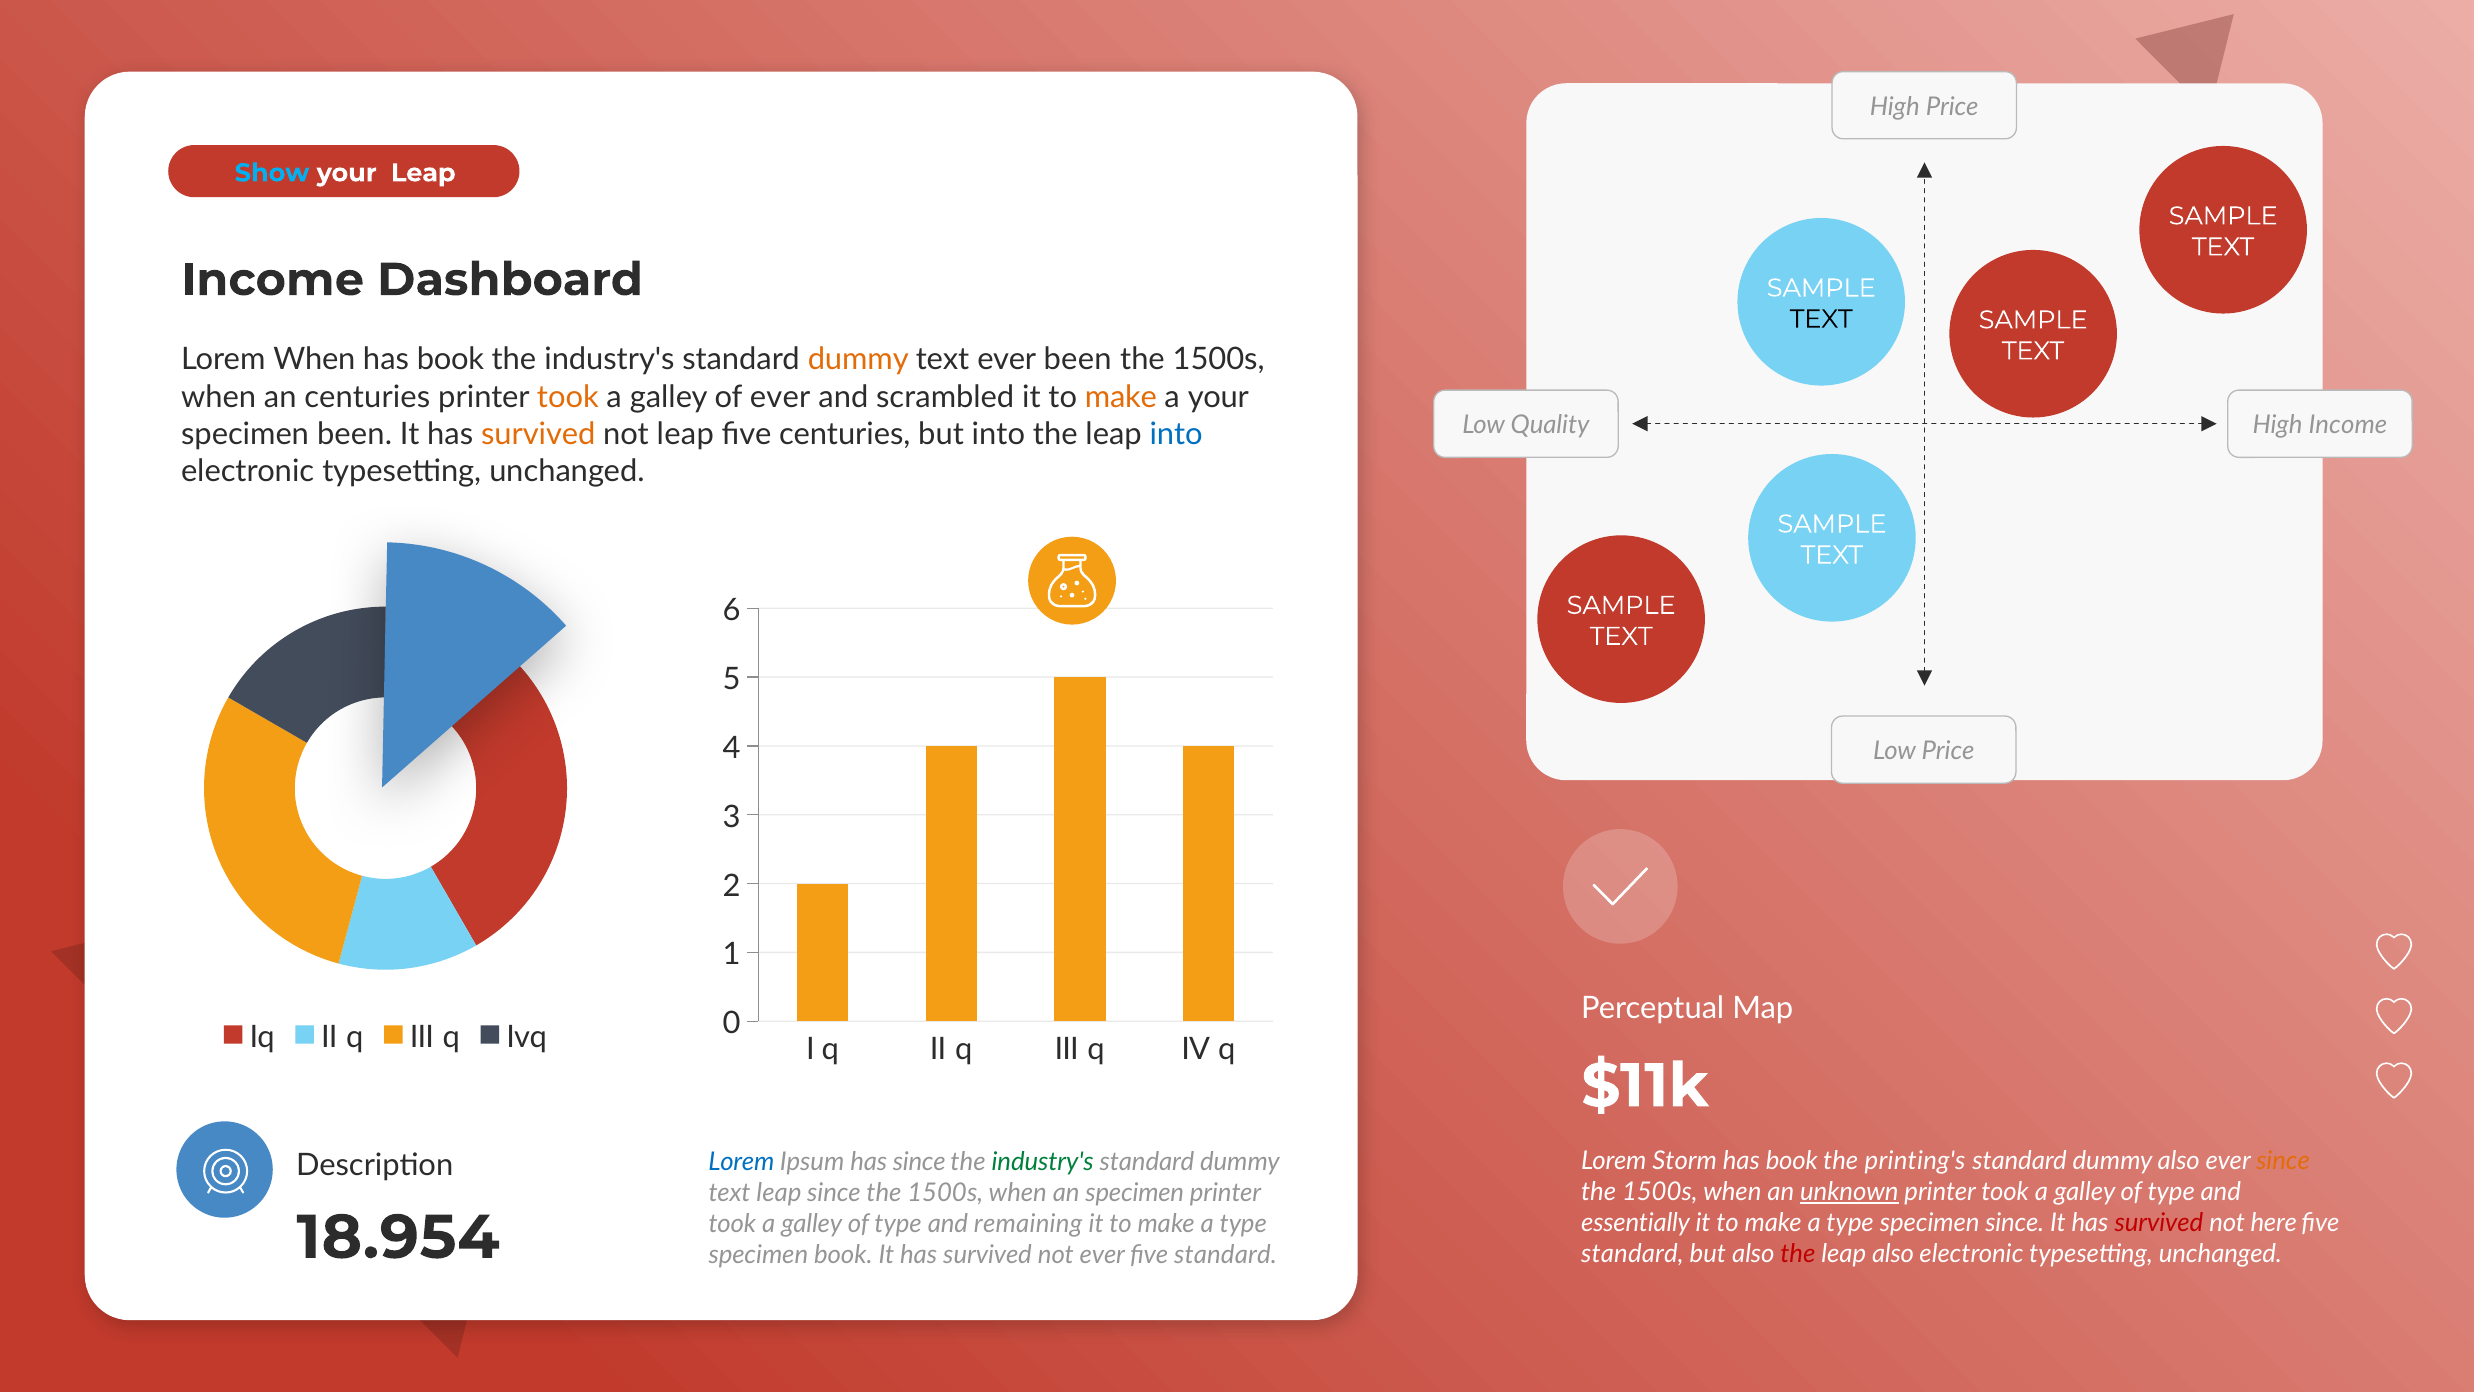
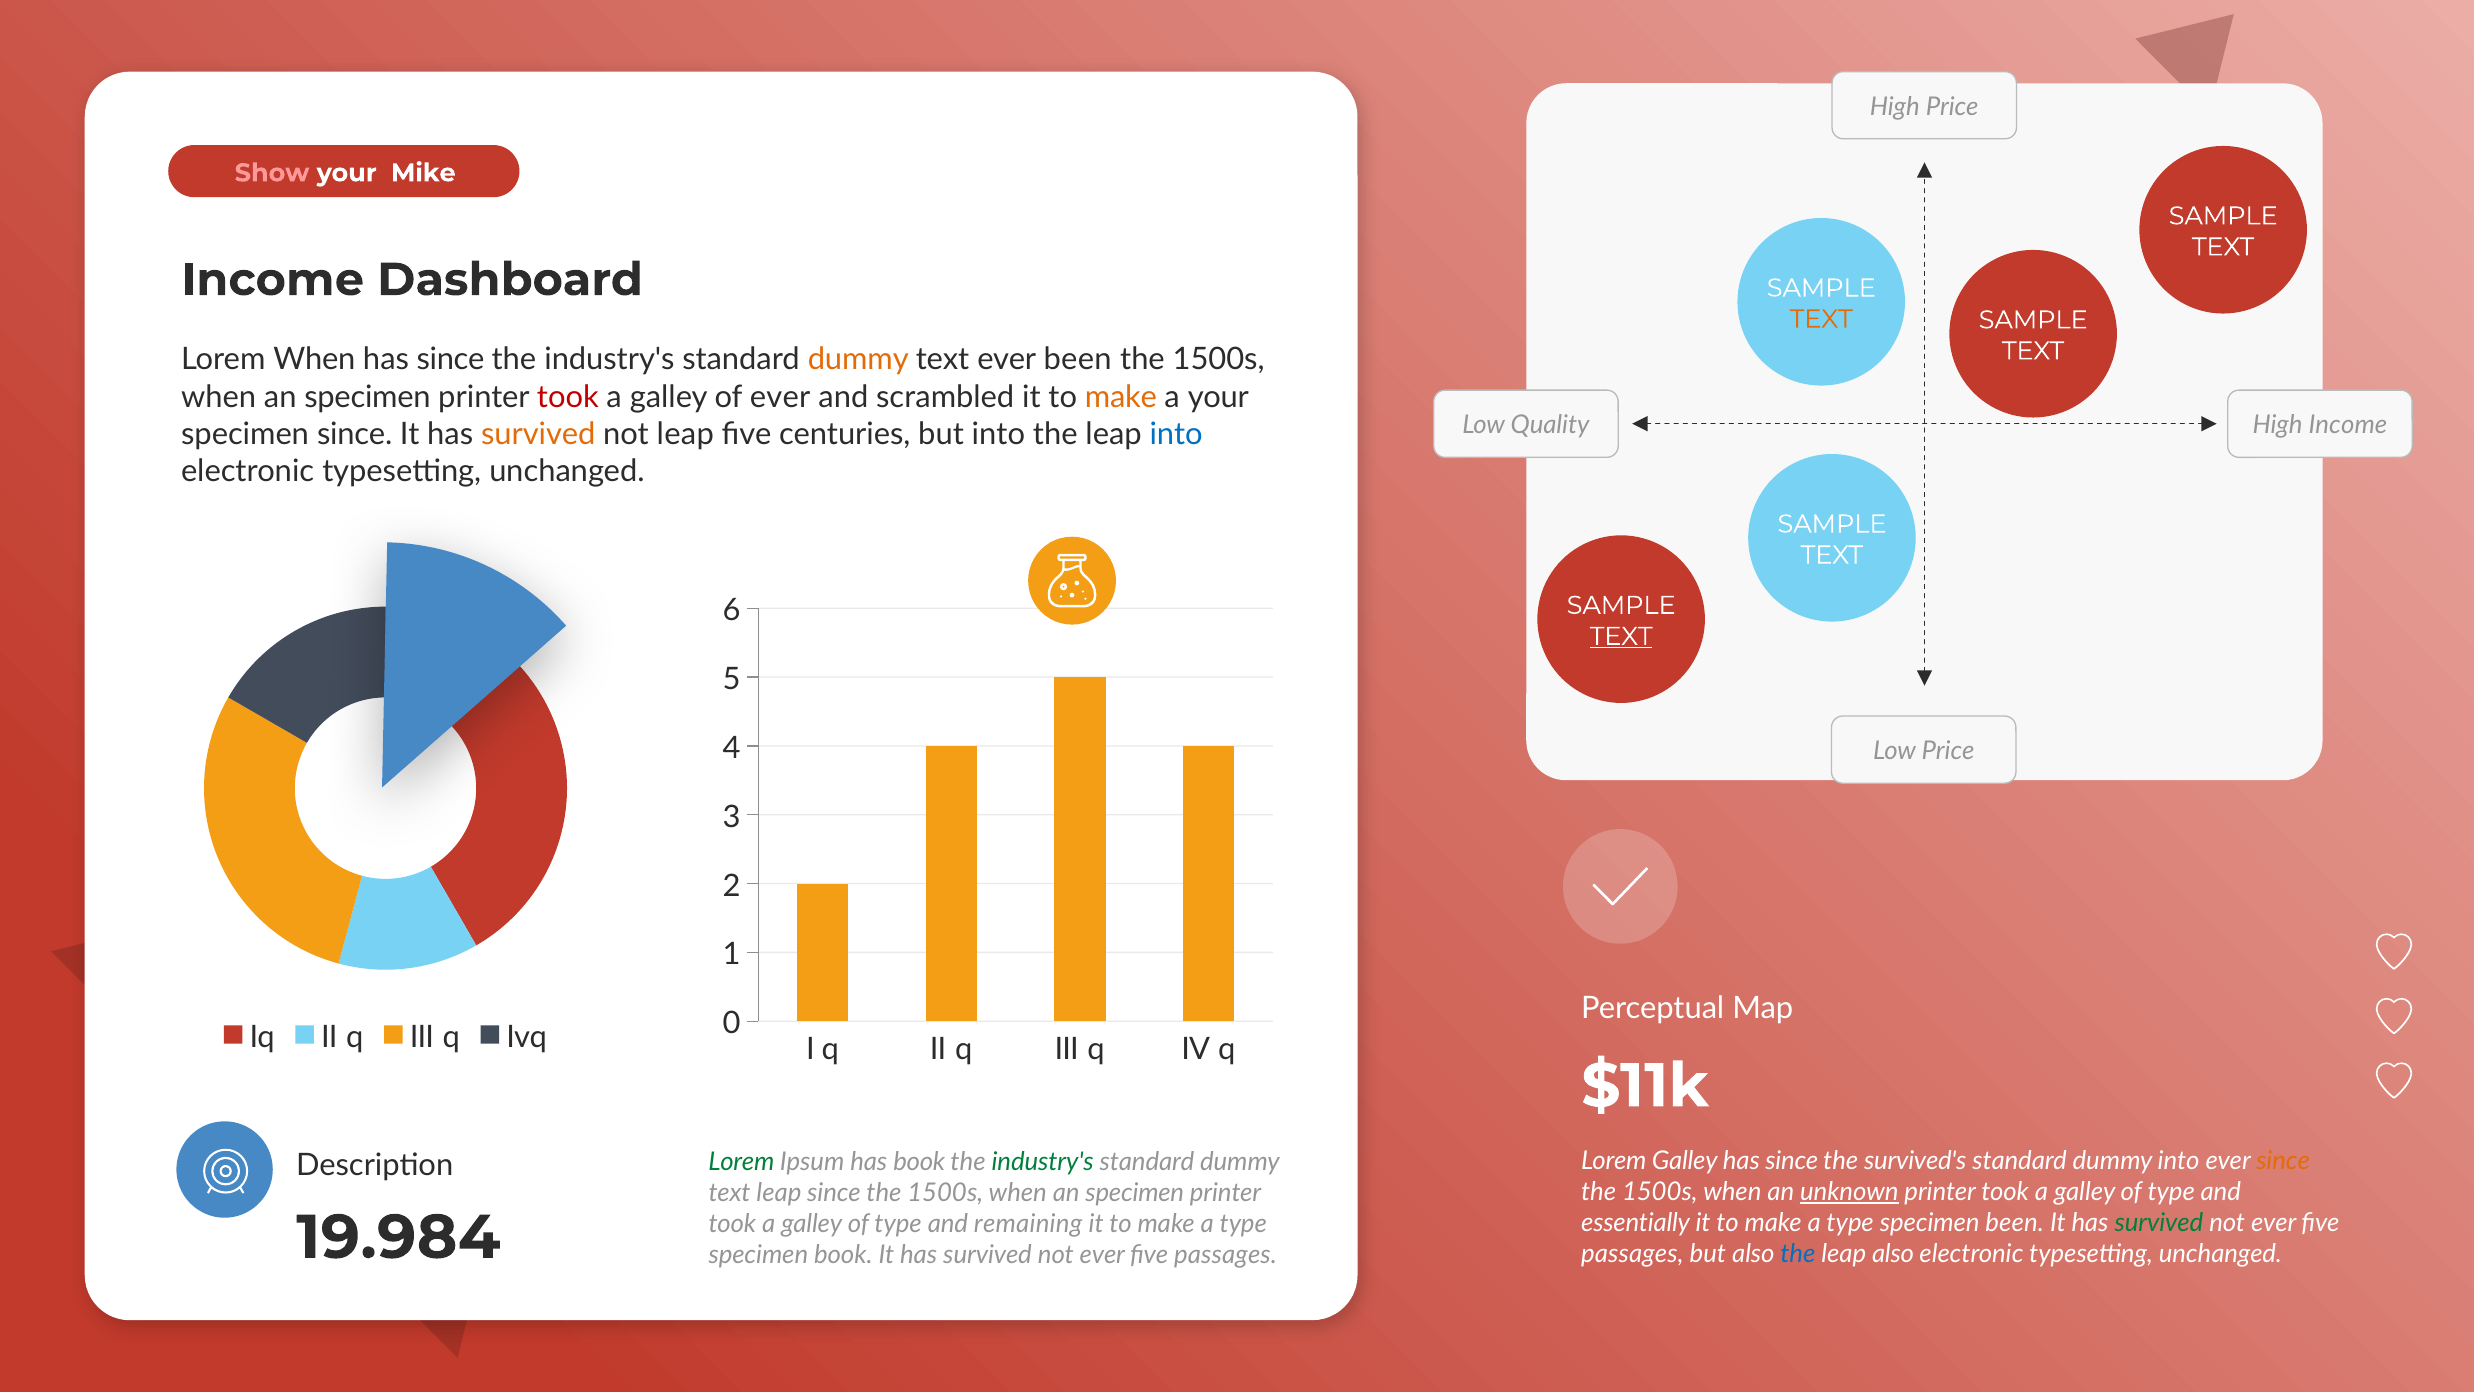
Show colour: light blue -> pink
your Leap: Leap -> Mike
TEXT at (1821, 319) colour: black -> orange
book at (451, 360): book -> since
centuries at (367, 397): centuries -> specimen
took at (568, 397) colour: orange -> red
specimen been: been -> since
TEXT at (1621, 636) underline: none -> present
Lorem Storm: Storm -> Galley
book at (1792, 1160): book -> since
printing's: printing's -> survived's
dummy also: also -> into
Lorem at (741, 1161) colour: blue -> green
has since: since -> book
specimen since: since -> been
survived at (2159, 1222) colour: red -> green
here at (2274, 1222): here -> ever
18.954: 18.954 -> 19.984
standard at (1632, 1253): standard -> passages
the at (1798, 1253) colour: red -> blue
standard at (1225, 1254): standard -> passages
